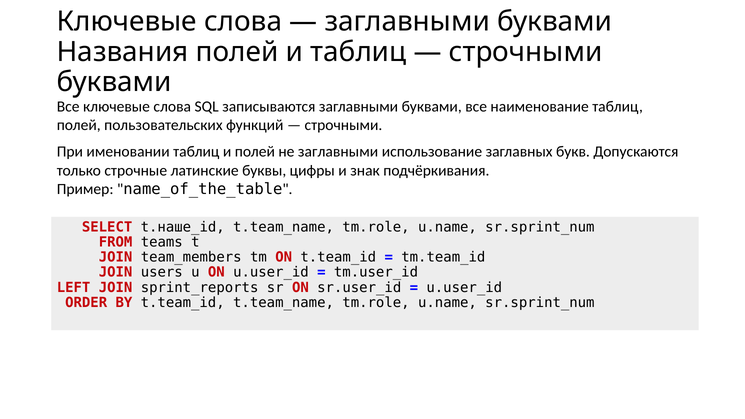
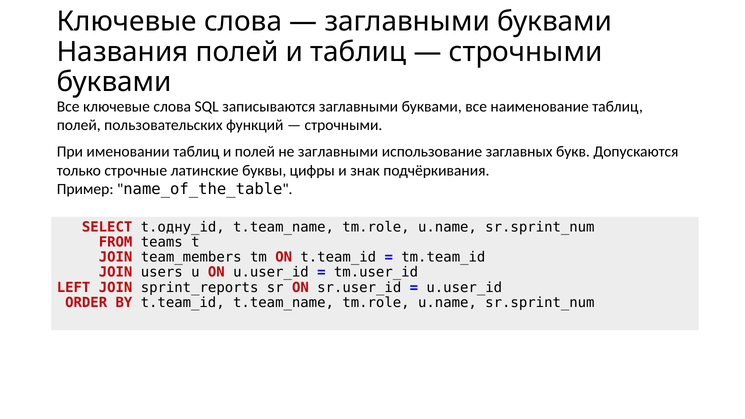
t.наше_id: t.наше_id -> t.одну_id
